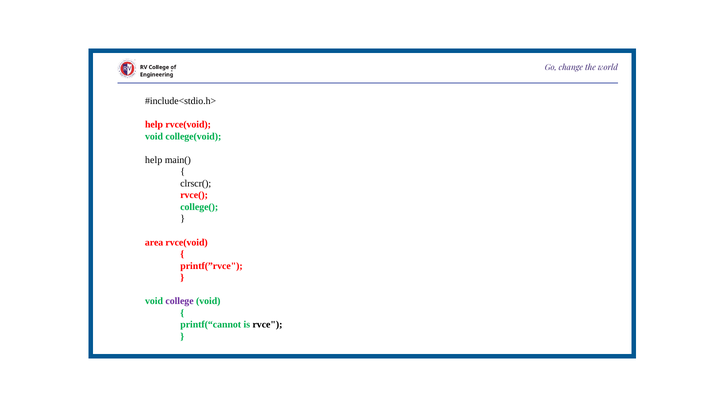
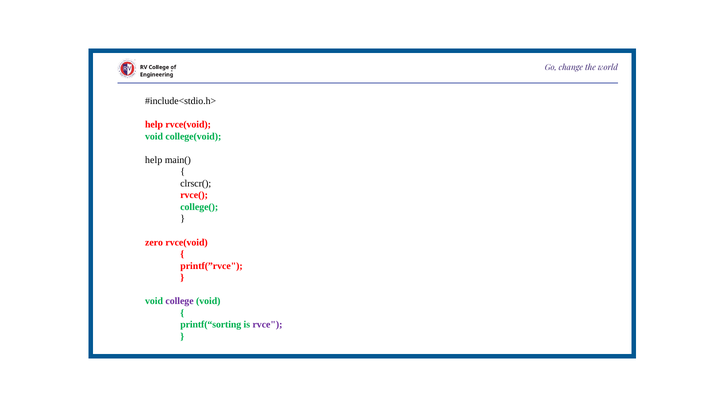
area: area -> zero
printf(“cannot: printf(“cannot -> printf(“sorting
rvce colour: black -> purple
